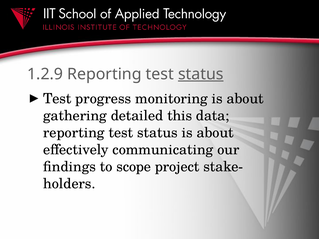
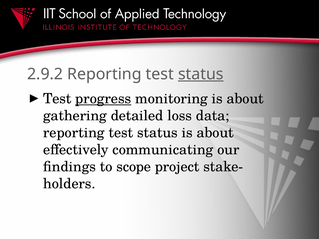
1.2.9: 1.2.9 -> 2.9.2
progress underline: none -> present
this: this -> loss
